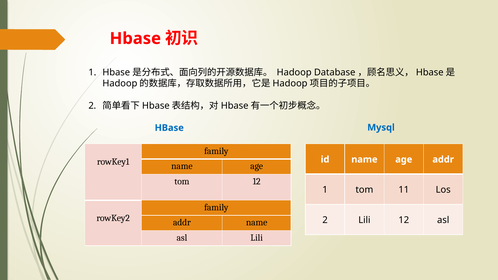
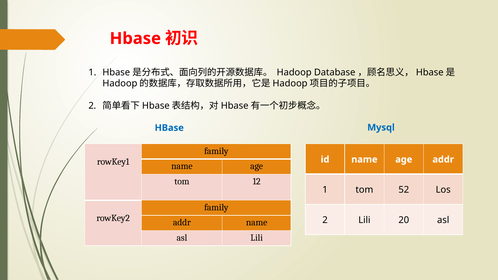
11: 11 -> 52
Lili 12: 12 -> 20
